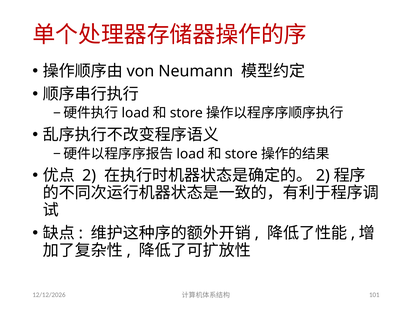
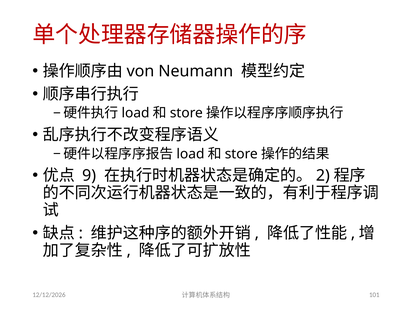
2 at (89, 176): 2 -> 9
